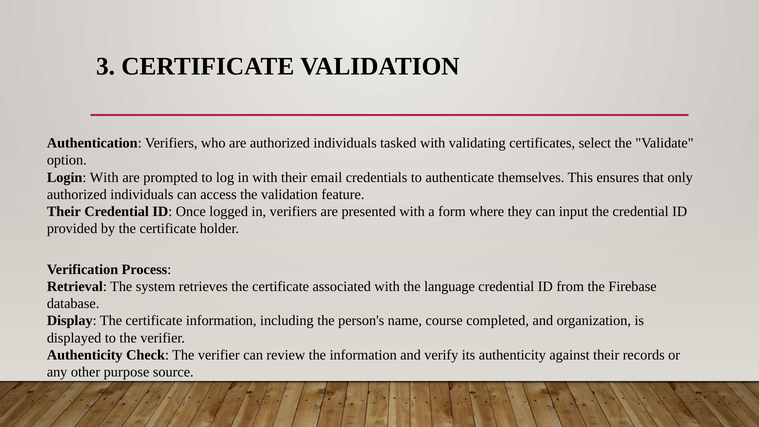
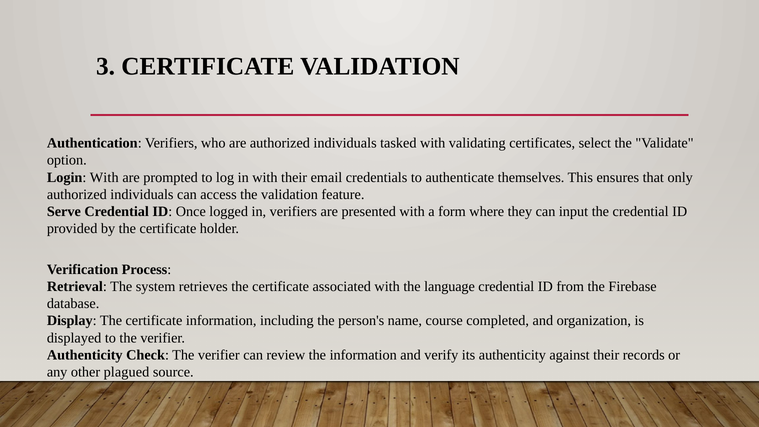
Their at (64, 212): Their -> Serve
purpose: purpose -> plagued
